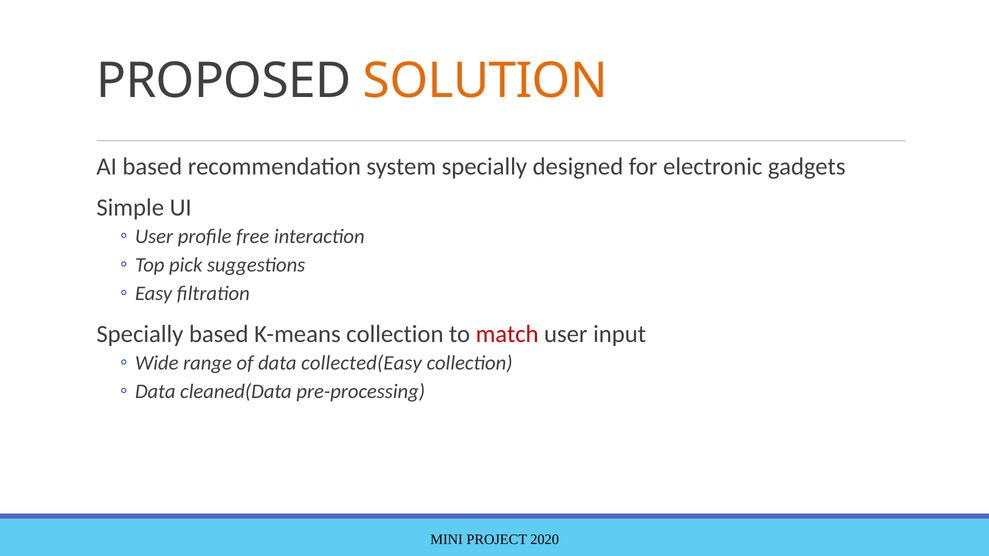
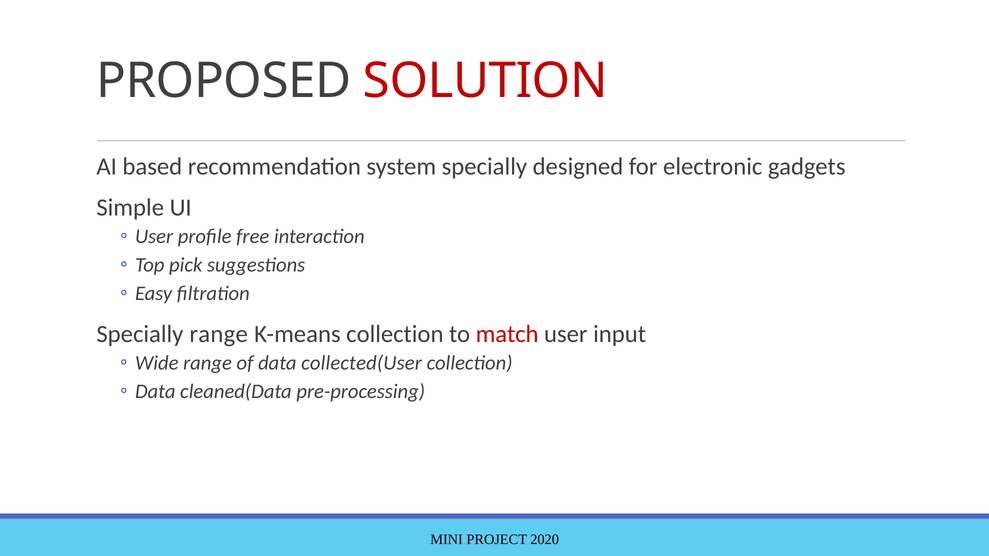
SOLUTION colour: orange -> red
Specially based: based -> range
collected(Easy: collected(Easy -> collected(User
